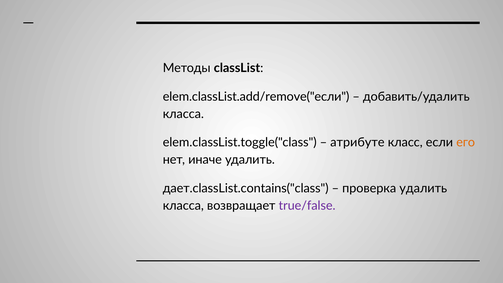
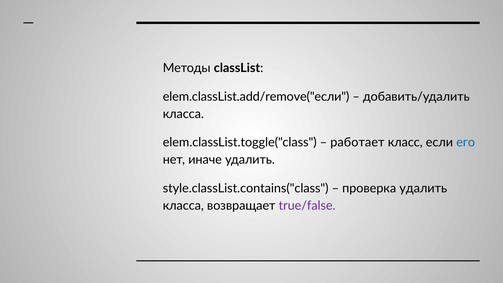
атрибуте: атрибуте -> работает
его colour: orange -> blue
дает.classList.contains("class: дает.classList.contains("class -> style.classList.contains("class
